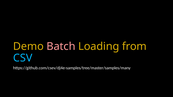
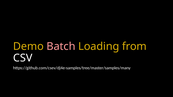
CSV colour: light blue -> white
